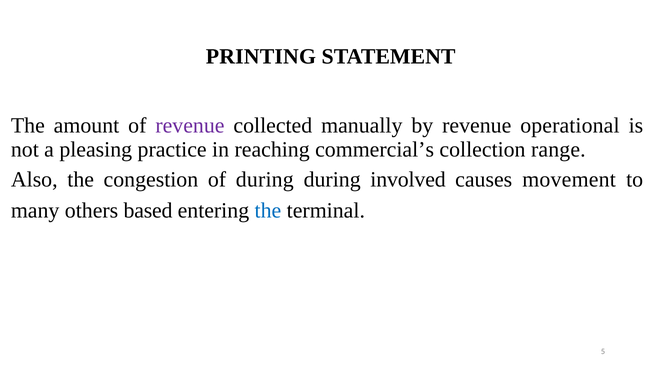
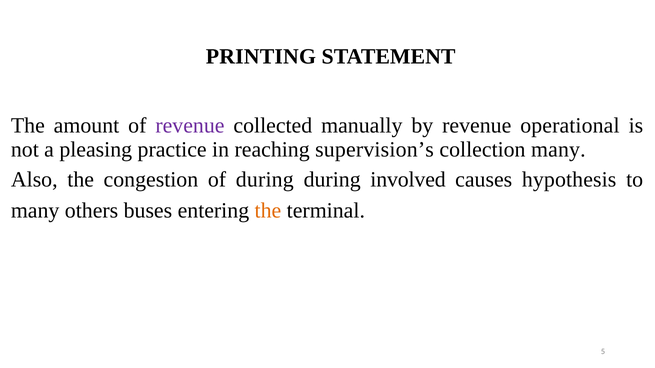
commercial’s: commercial’s -> supervision’s
collection range: range -> many
movement: movement -> hypothesis
based: based -> buses
the at (268, 211) colour: blue -> orange
